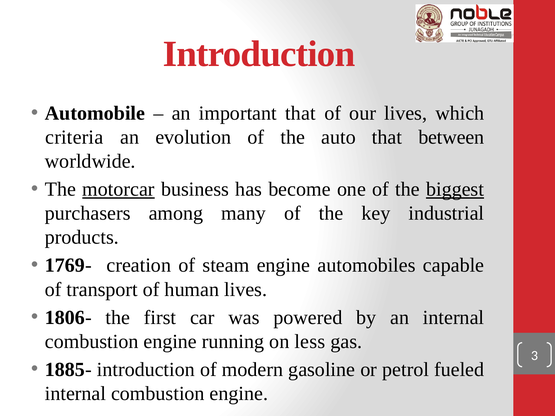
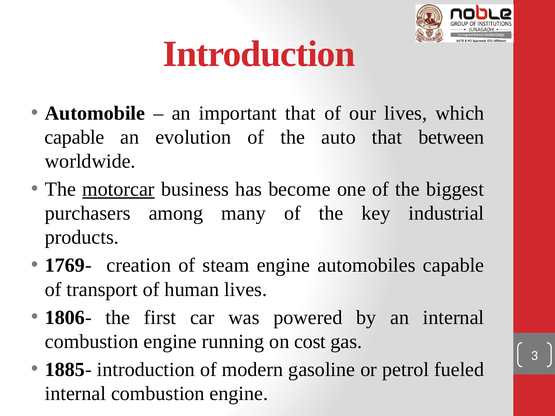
criteria at (74, 137): criteria -> capable
biggest underline: present -> none
less: less -> cost
